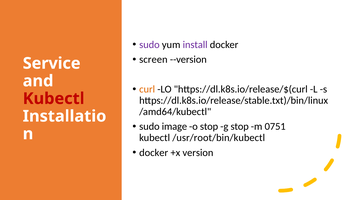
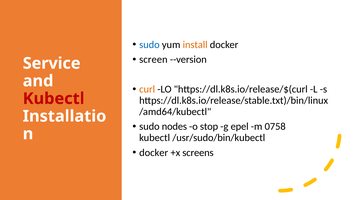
sudo at (149, 45) colour: purple -> blue
install colour: purple -> orange
image: image -> nodes
g stop: stop -> epel
0751: 0751 -> 0758
/usr/root/bin/kubectl: /usr/root/bin/kubectl -> /usr/sudo/bin/kubectl
version: version -> screens
